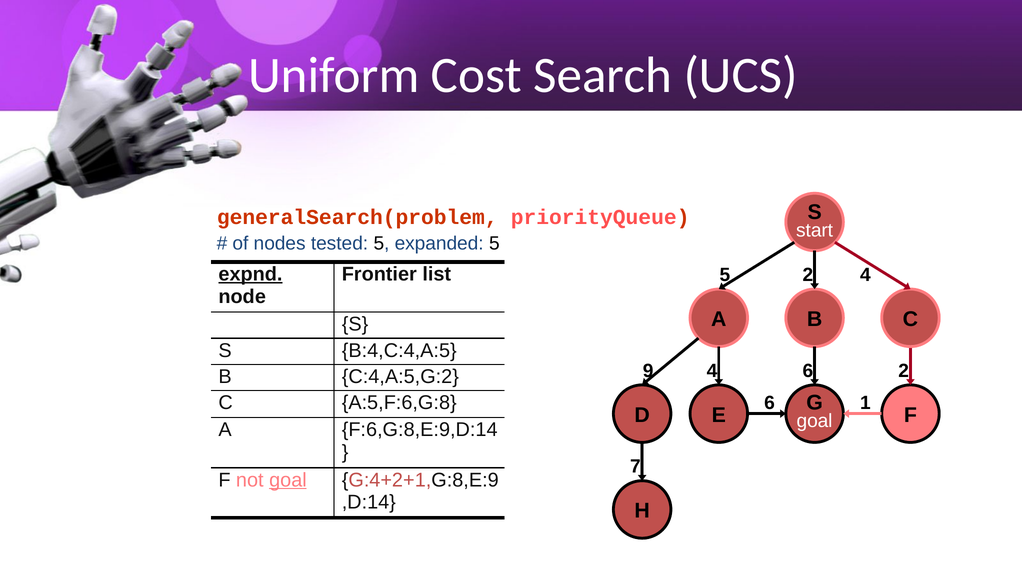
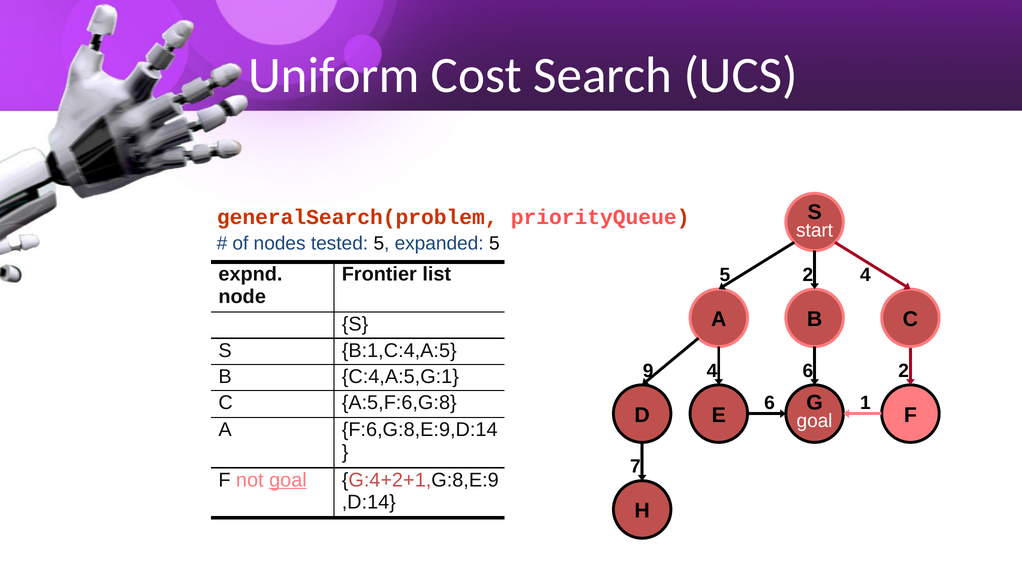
expnd underline: present -> none
B:4,C:4,A:5: B:4,C:4,A:5 -> B:1,C:4,A:5
C:4,A:5,G:2: C:4,A:5,G:2 -> C:4,A:5,G:1
